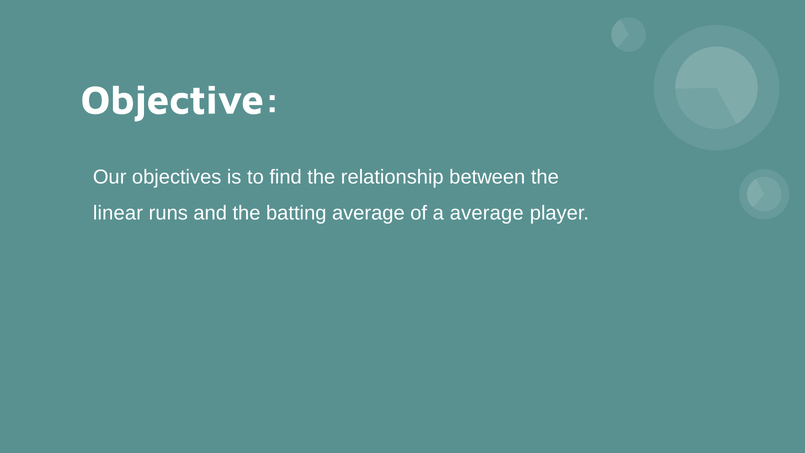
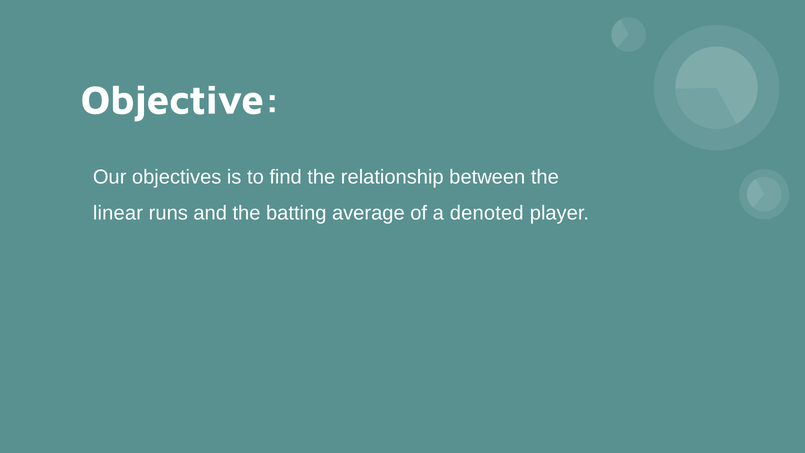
a average: average -> denoted
